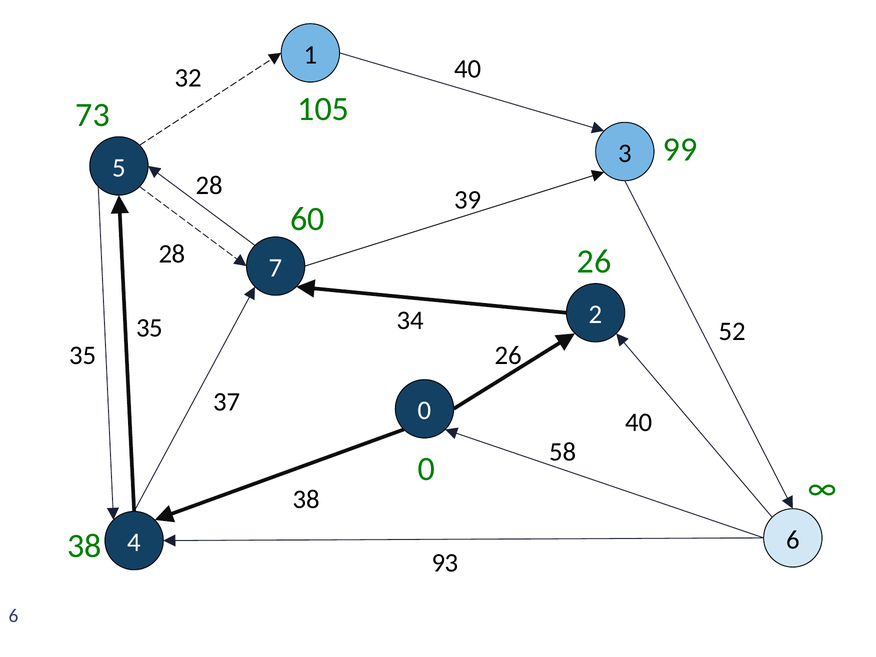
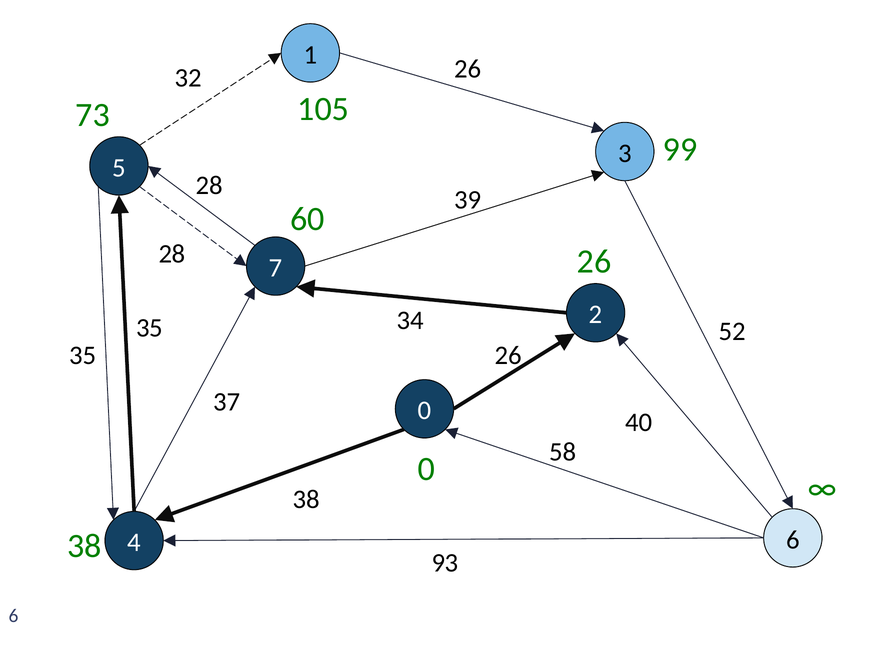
32 40: 40 -> 26
